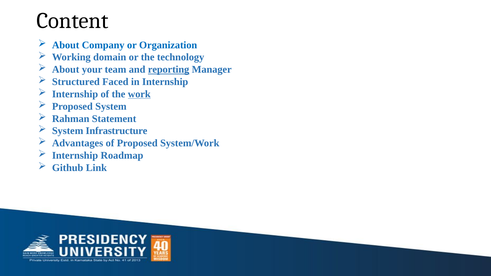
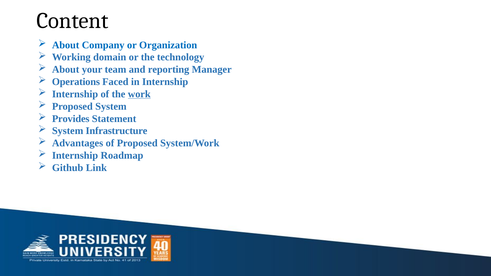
reporting underline: present -> none
Structured: Structured -> Operations
Rahman: Rahman -> Provides
